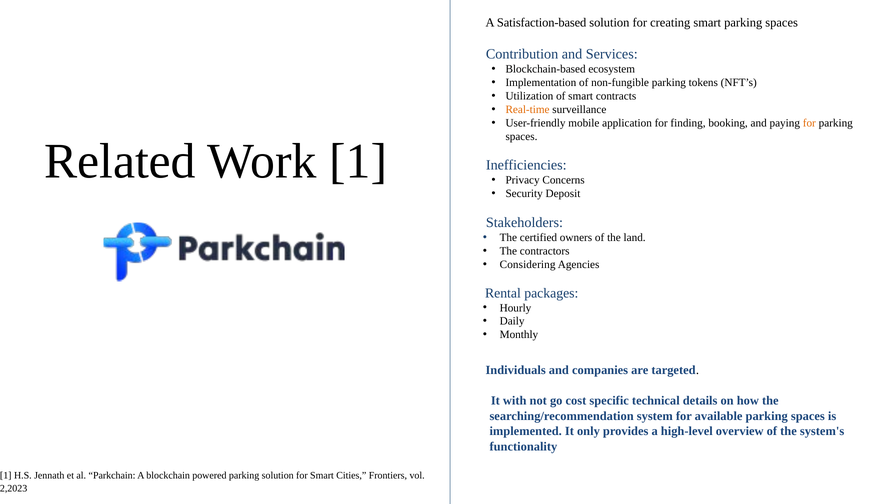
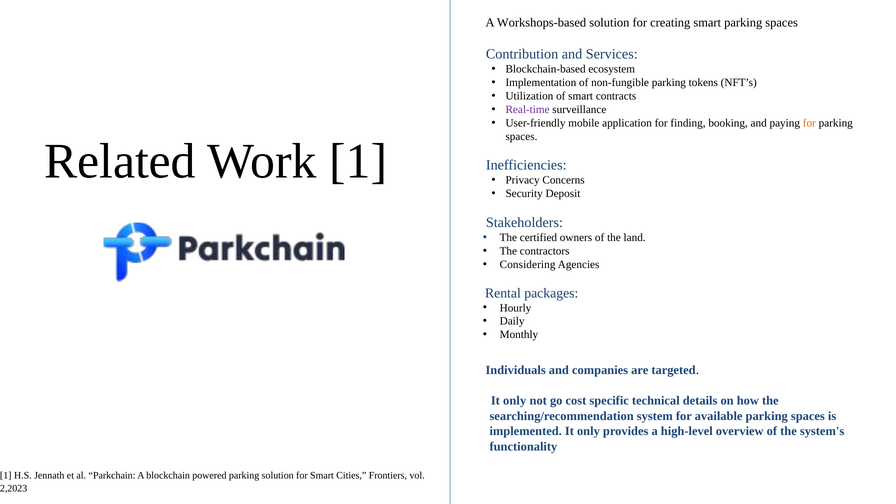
Satisfaction-based: Satisfaction-based -> Workshops-based
Real-time colour: orange -> purple
with at (515, 401): with -> only
